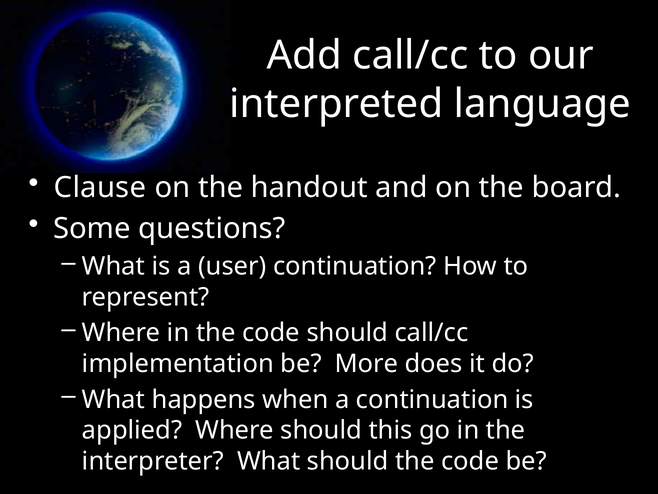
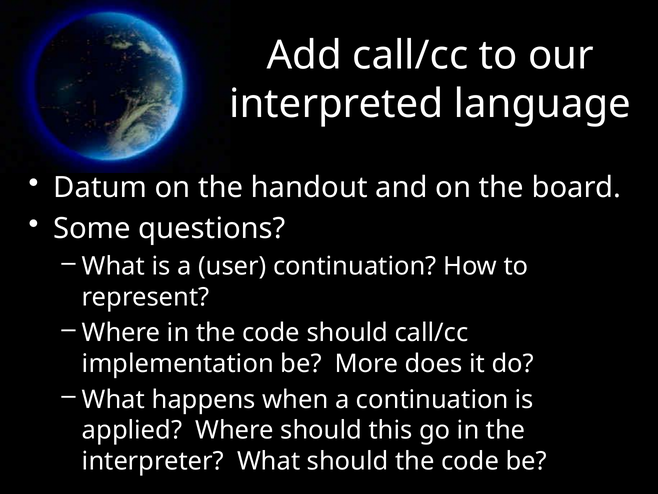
Clause: Clause -> Datum
